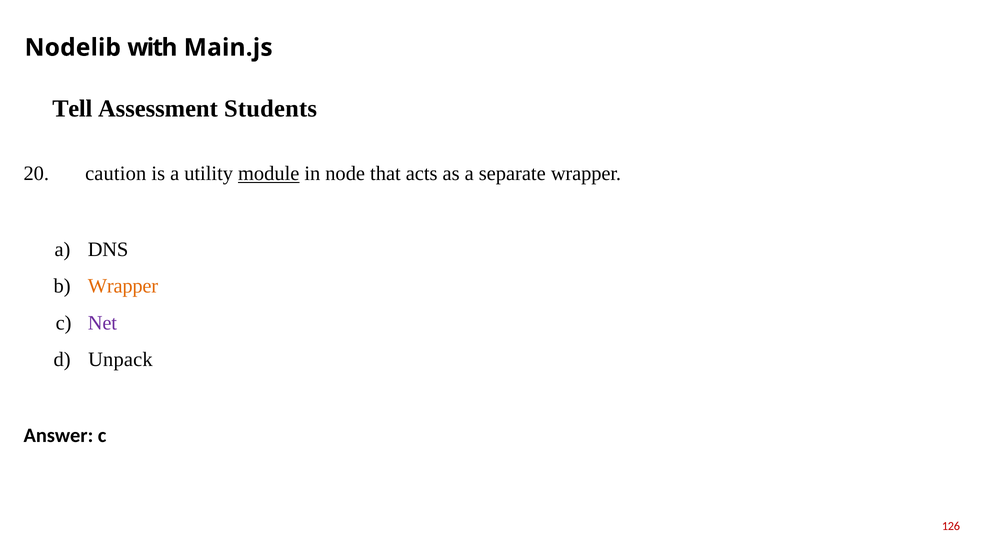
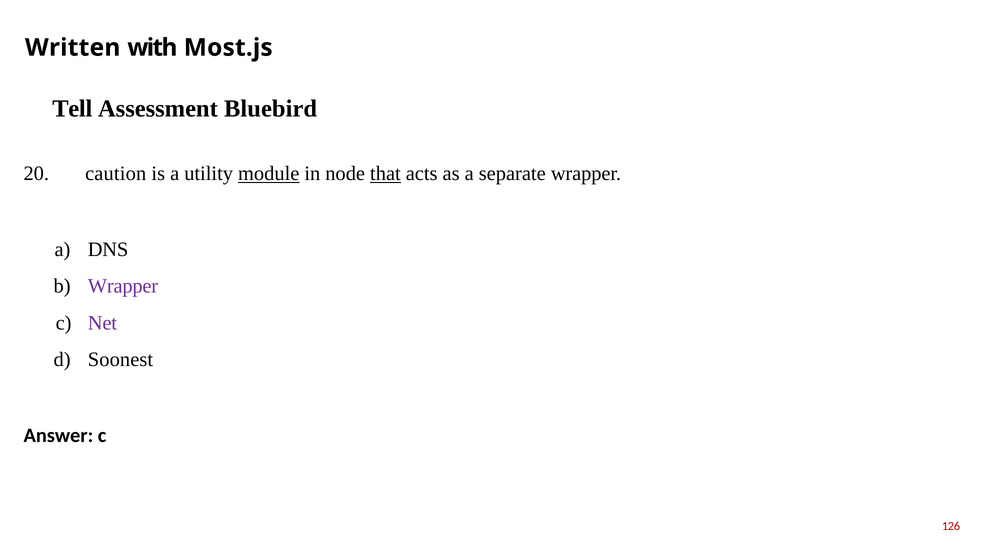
Nodelib: Nodelib -> Written
Main.js: Main.js -> Most.js
Students: Students -> Bluebird
that underline: none -> present
Wrapper at (123, 286) colour: orange -> purple
Unpack: Unpack -> Soonest
